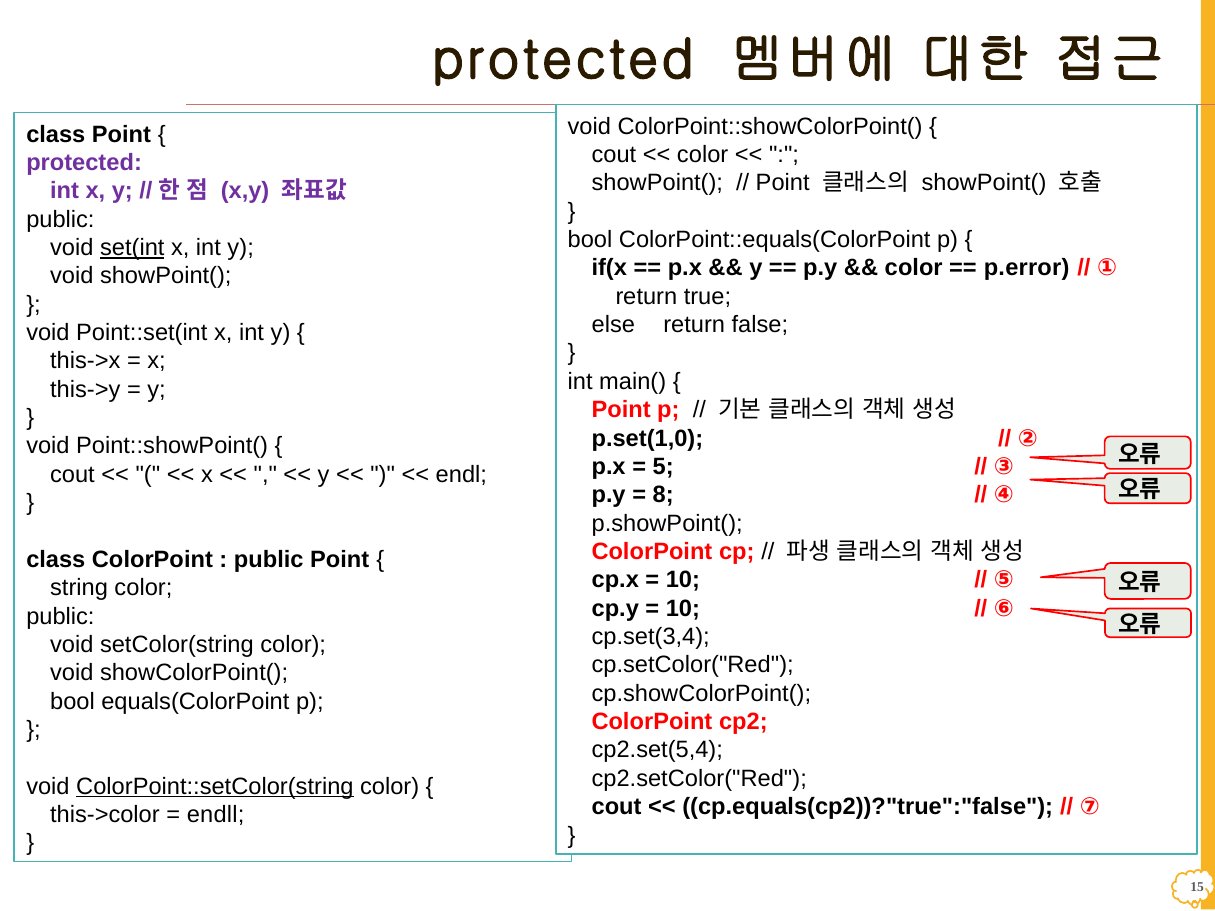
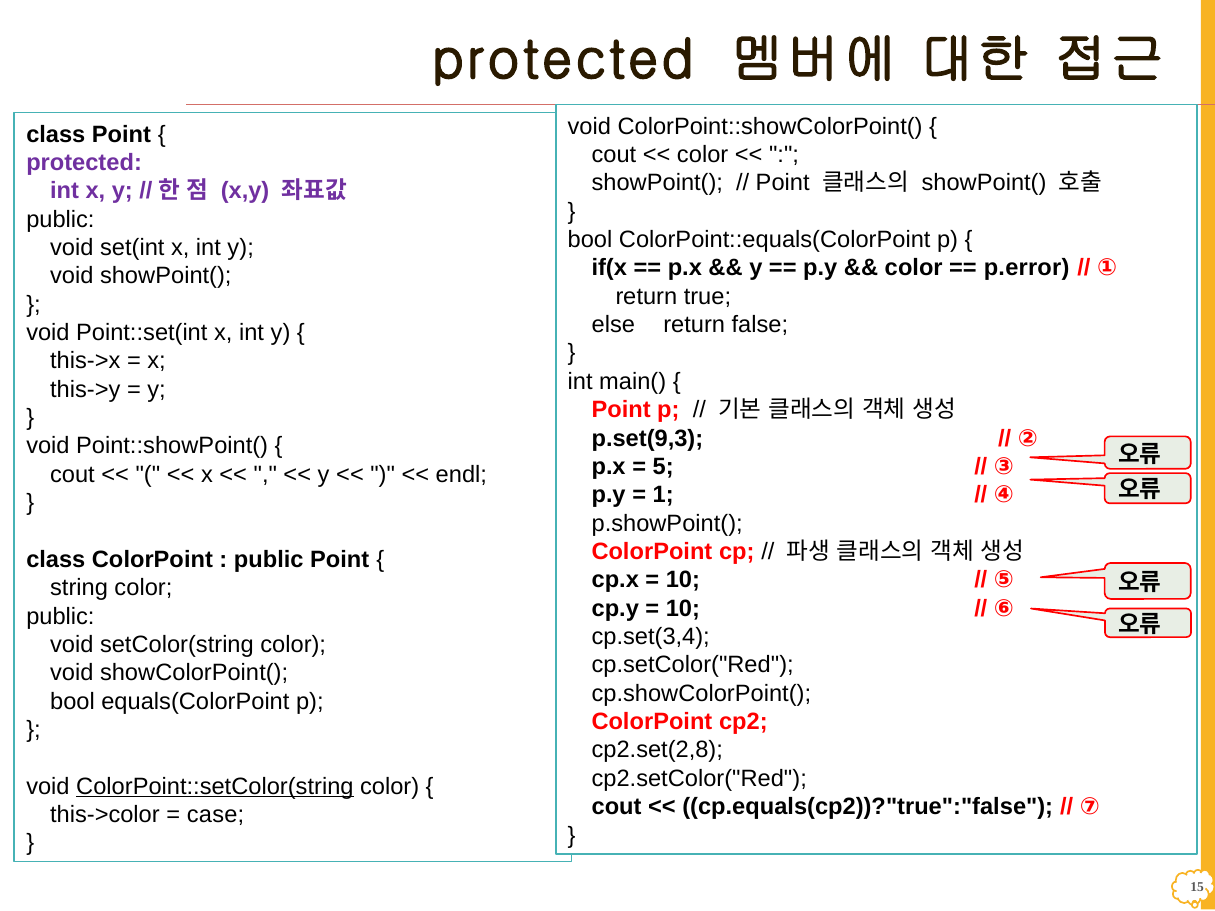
set(int underline: present -> none
p.set(1,0: p.set(1,0 -> p.set(9,3
8: 8 -> 1
cp2.set(5,4: cp2.set(5,4 -> cp2.set(2,8
endll: endll -> case
